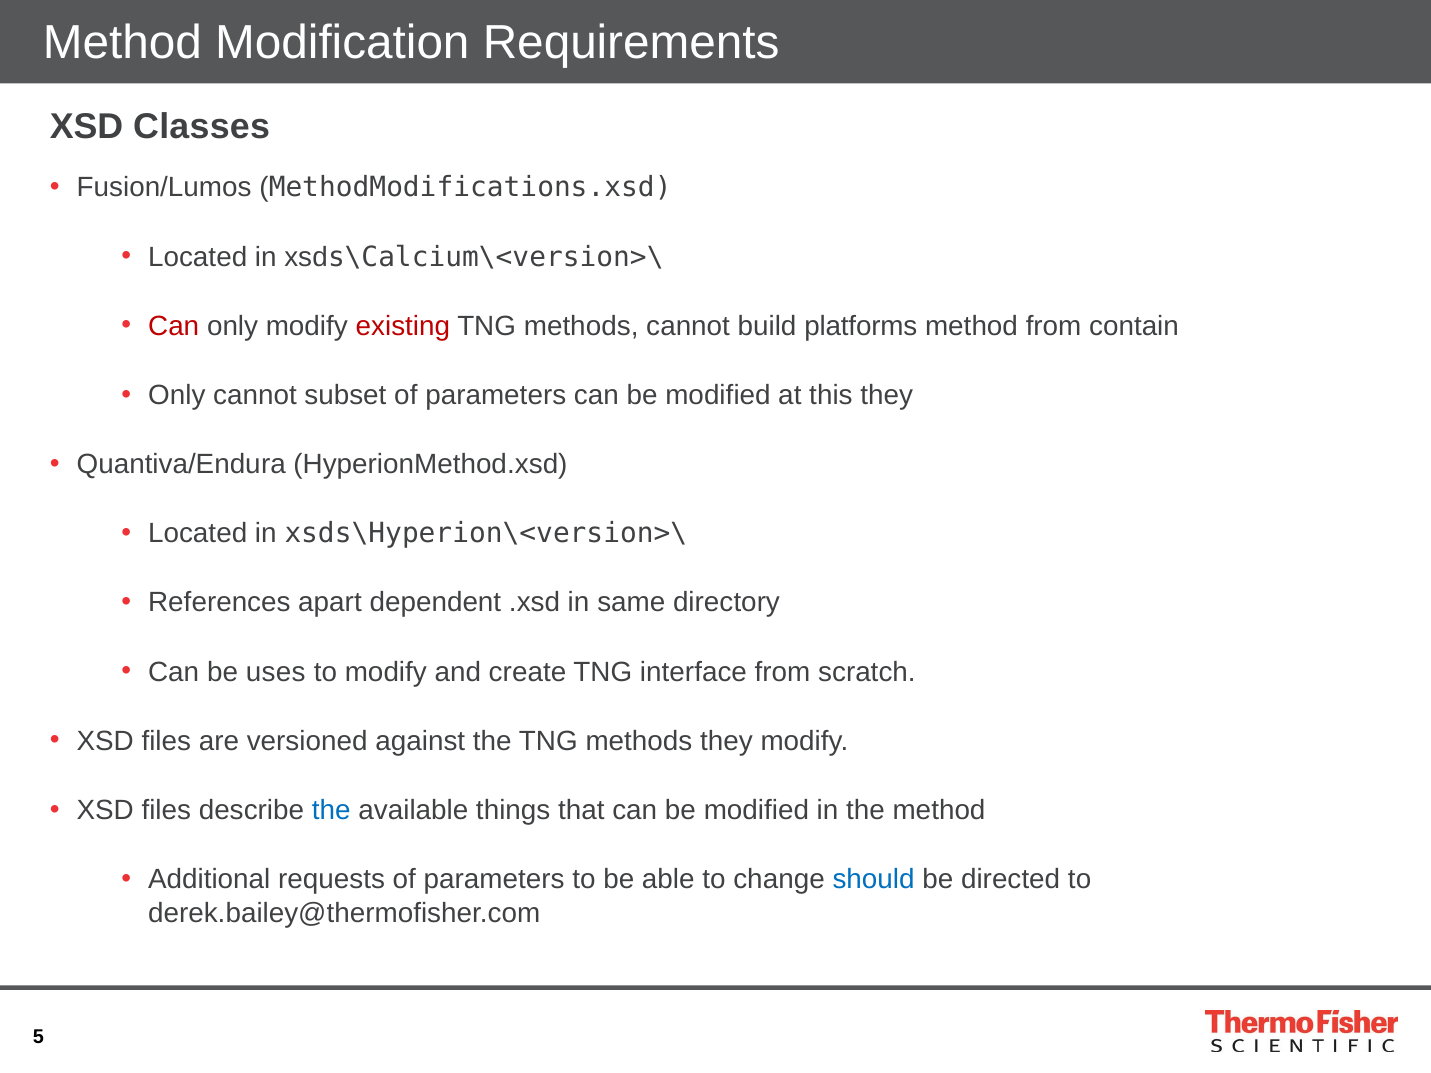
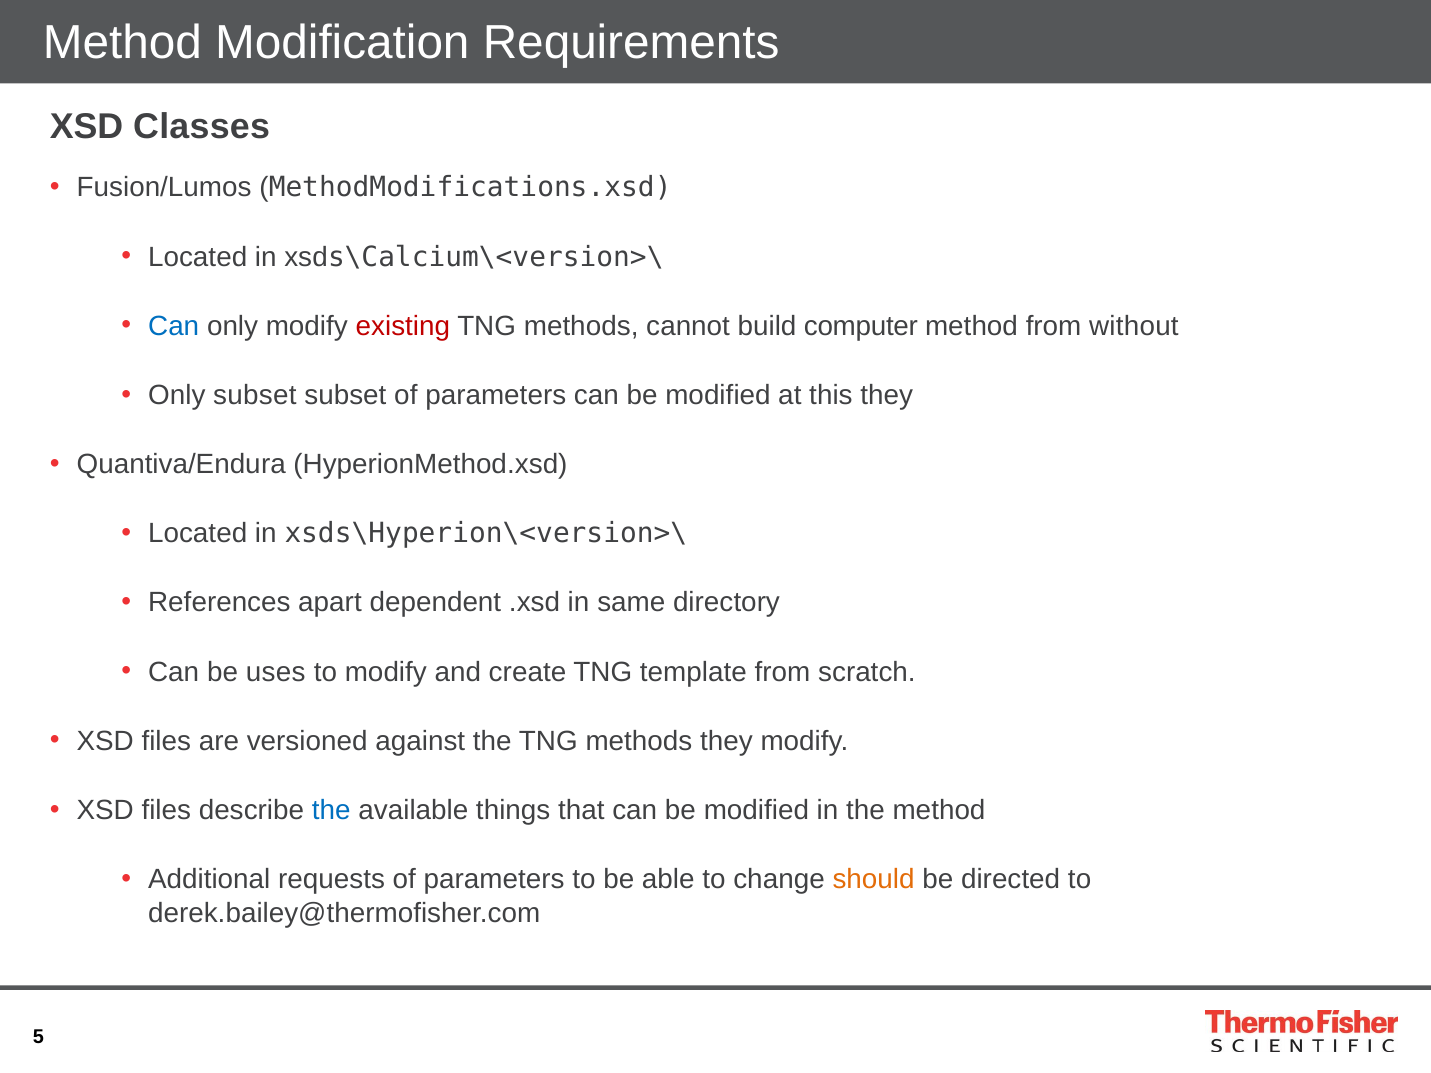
Can at (174, 326) colour: red -> blue
platforms: platforms -> computer
contain: contain -> without
Only cannot: cannot -> subset
interface: interface -> template
should colour: blue -> orange
